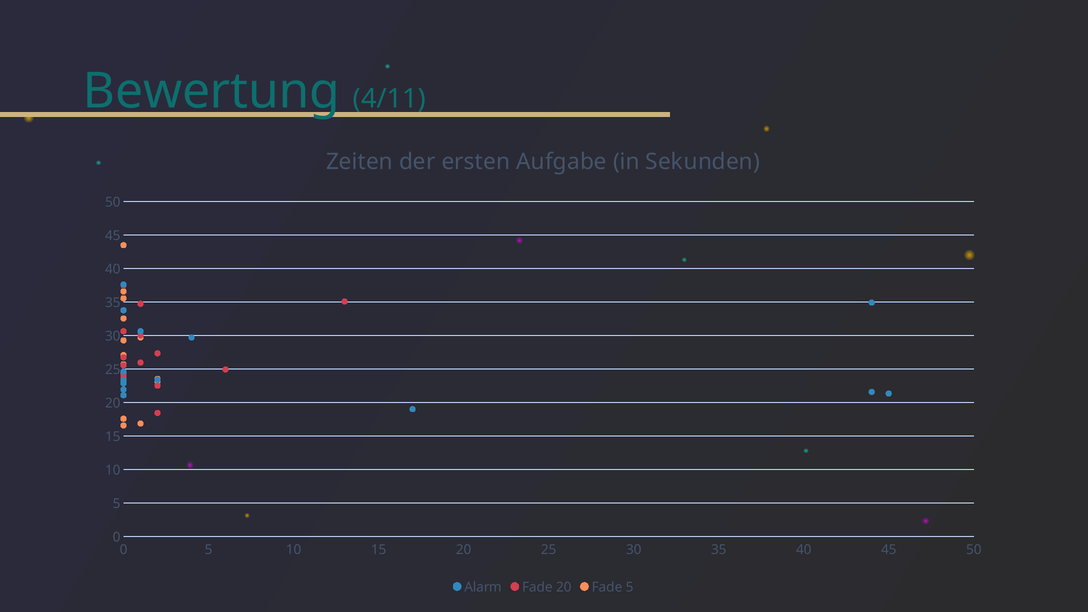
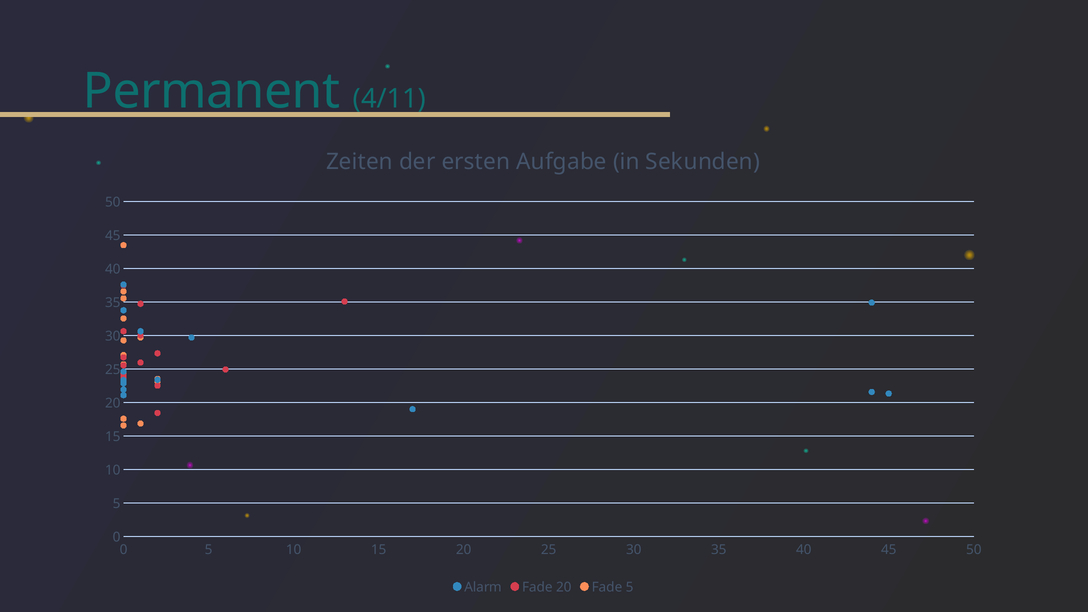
Bewertung: Bewertung -> Permanent
